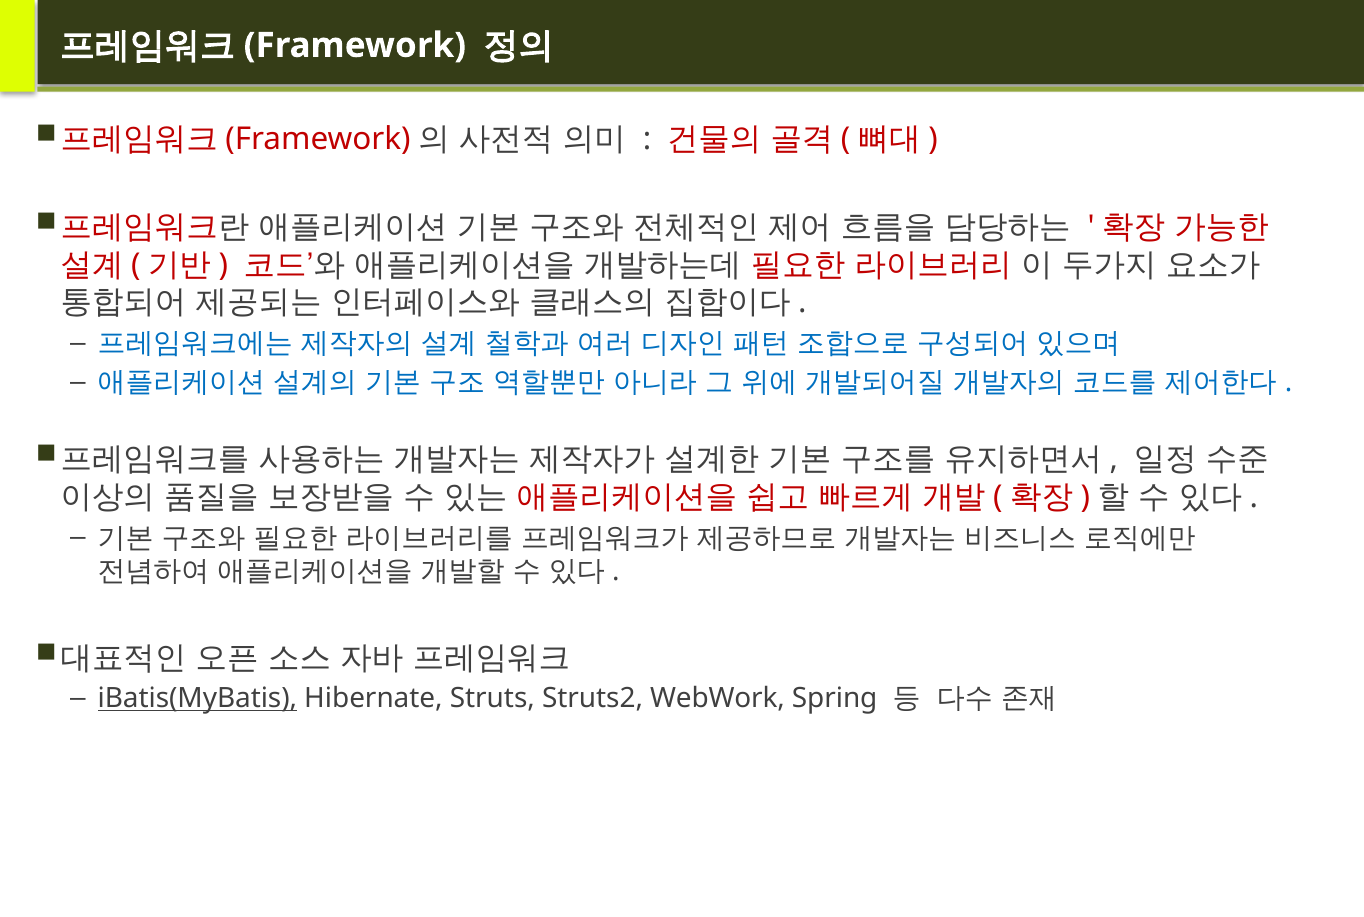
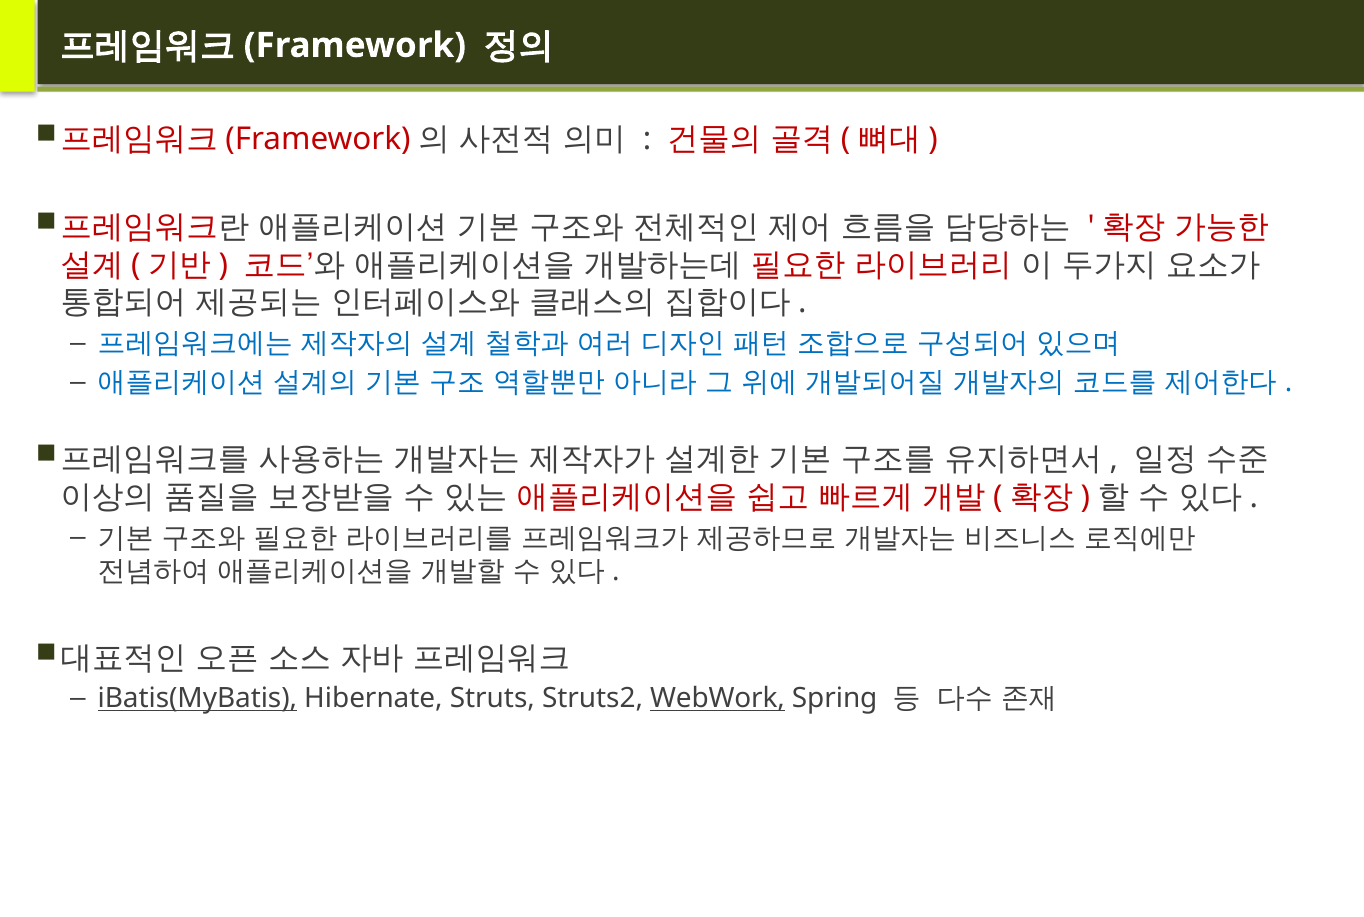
WebWork underline: none -> present
